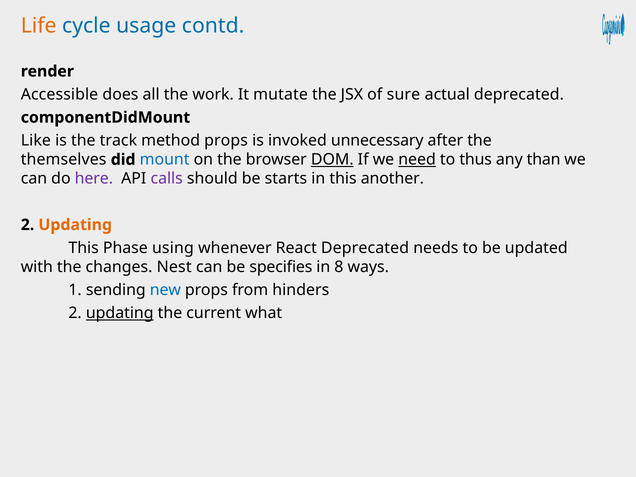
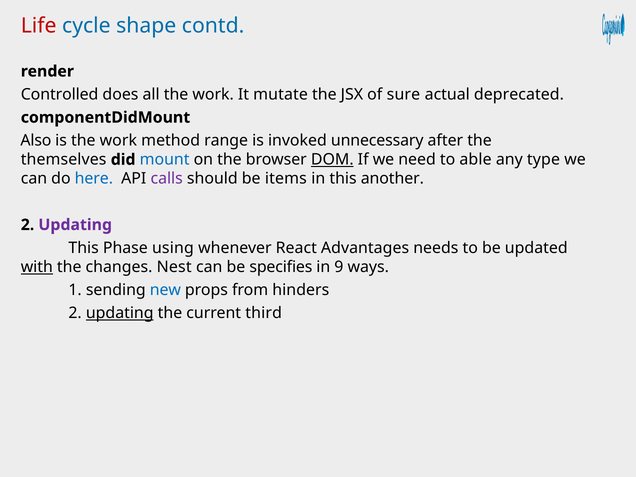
Life colour: orange -> red
usage: usage -> shape
Accessible: Accessible -> Controlled
Like: Like -> Also
is the track: track -> work
method props: props -> range
need underline: present -> none
thus: thus -> able
than: than -> type
here colour: purple -> blue
starts: starts -> items
Updating at (75, 225) colour: orange -> purple
React Deprecated: Deprecated -> Advantages
with underline: none -> present
8: 8 -> 9
what: what -> third
